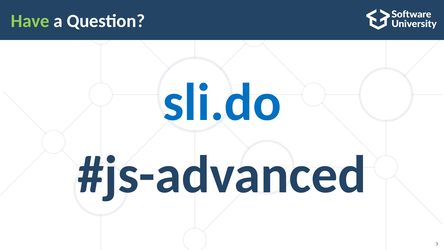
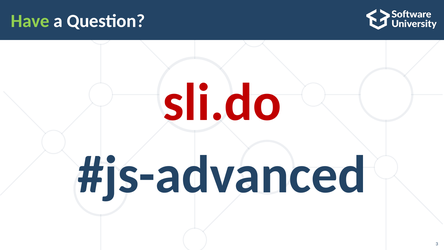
sli.do colour: blue -> red
